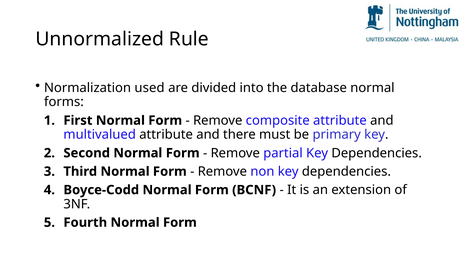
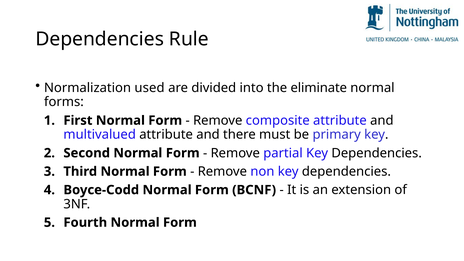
Unnormalized at (100, 39): Unnormalized -> Dependencies
database: database -> eliminate
